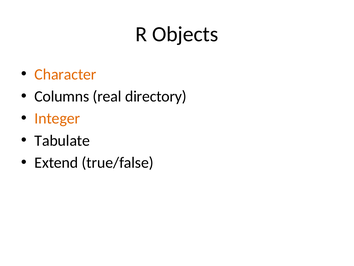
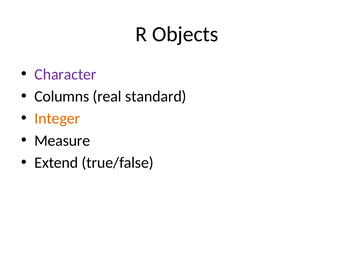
Character colour: orange -> purple
directory: directory -> standard
Tabulate: Tabulate -> Measure
